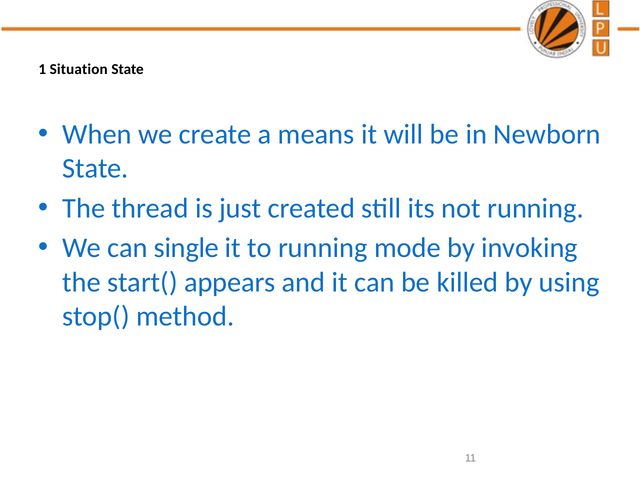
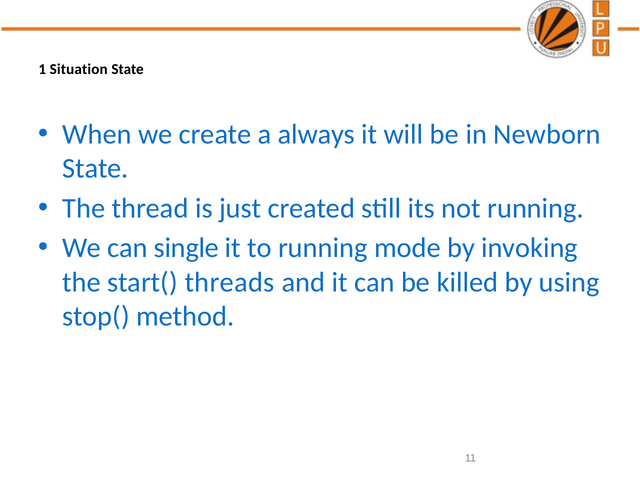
means: means -> always
appears: appears -> threads
